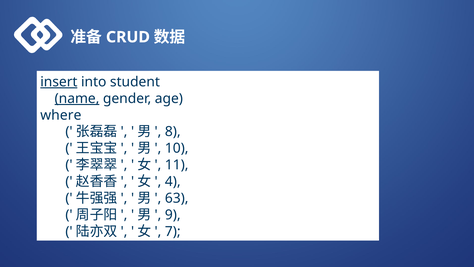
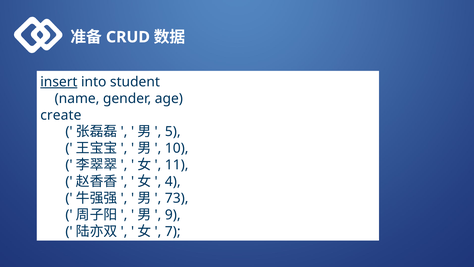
name underline: present -> none
where: where -> create
8: 8 -> 5
63: 63 -> 73
